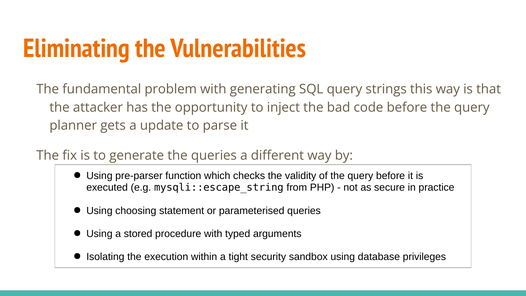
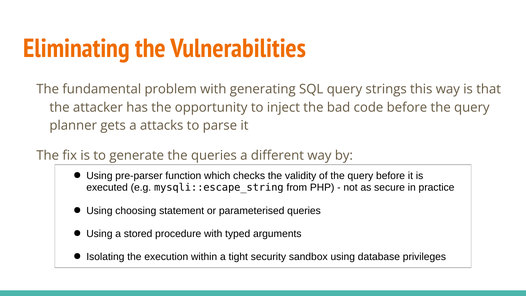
update: update -> attacks
